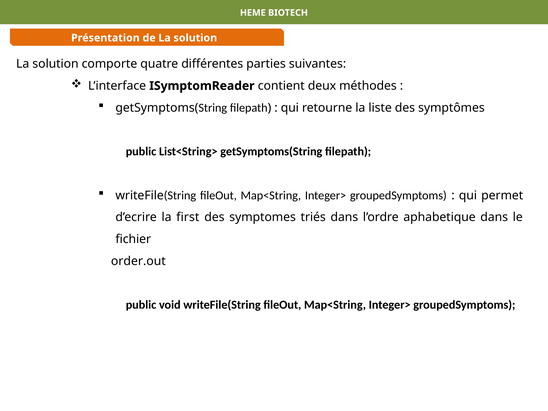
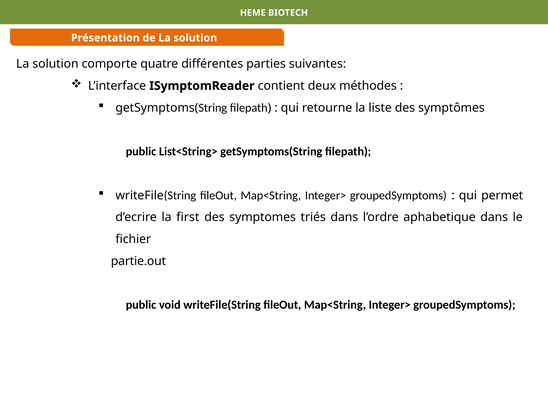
order.out: order.out -> partie.out
